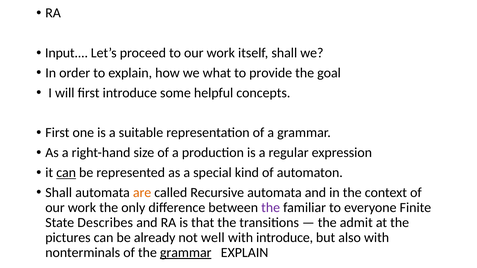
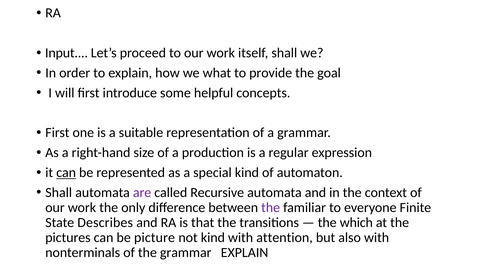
are colour: orange -> purple
admit: admit -> which
already: already -> picture
not well: well -> kind
with introduce: introduce -> attention
grammar at (186, 253) underline: present -> none
